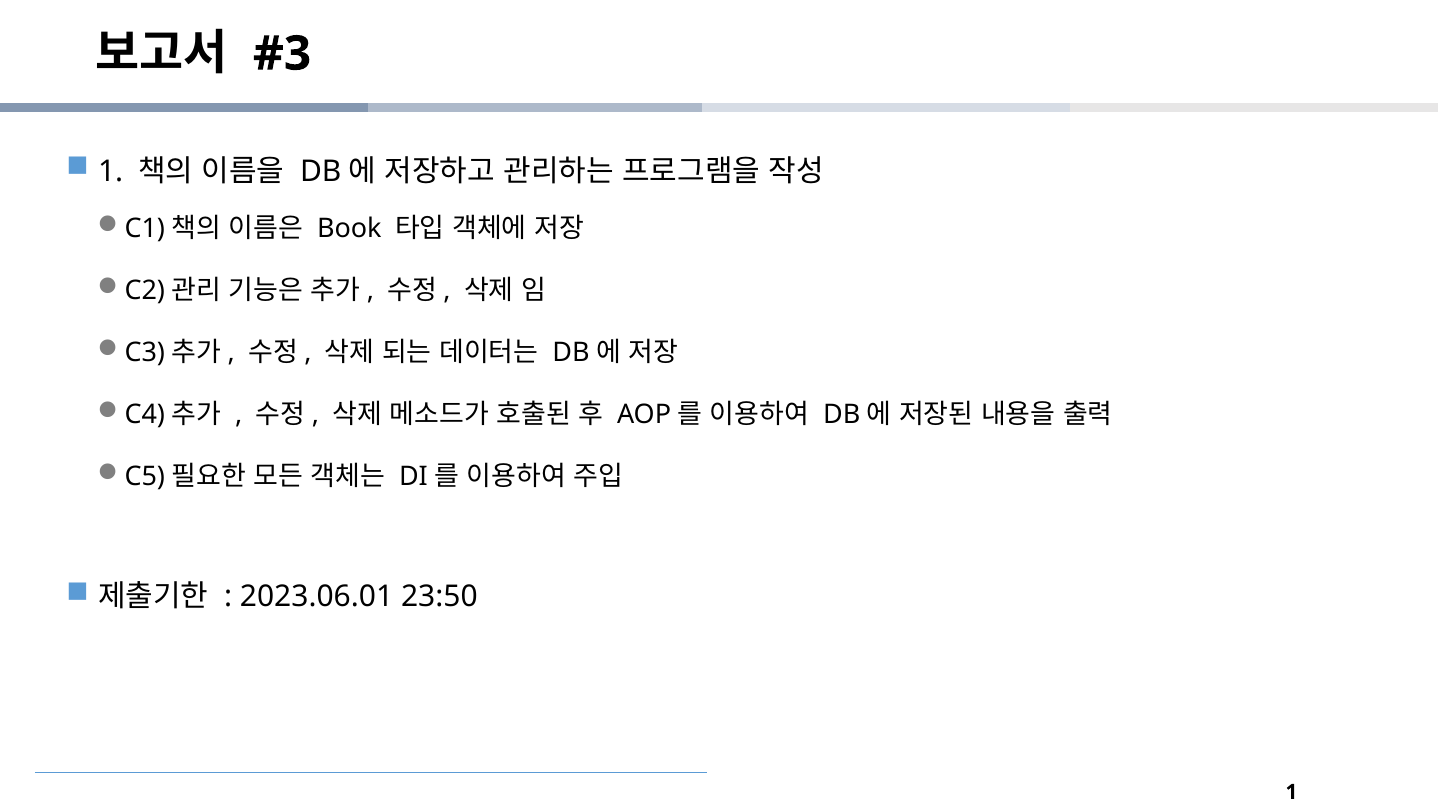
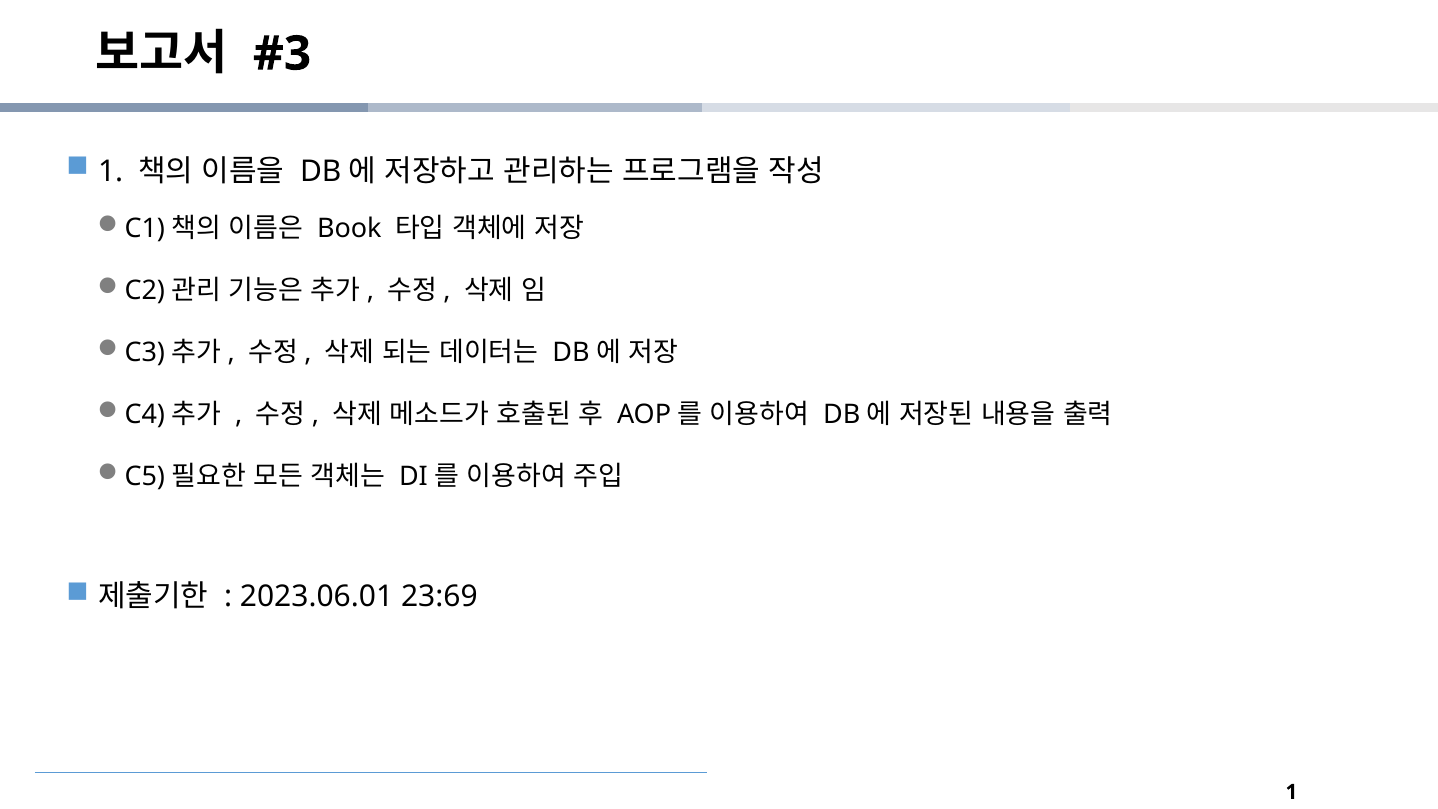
23:50: 23:50 -> 23:69
